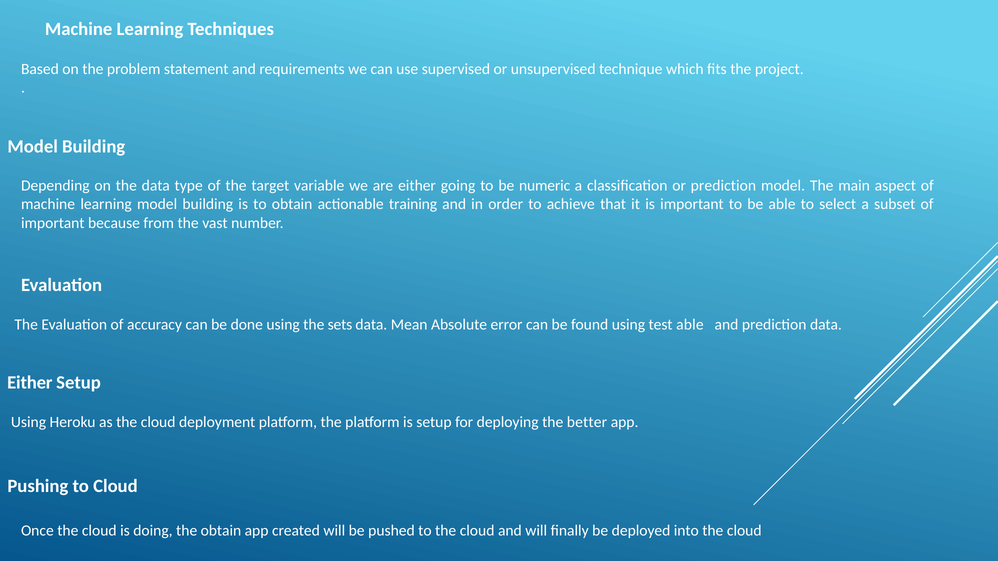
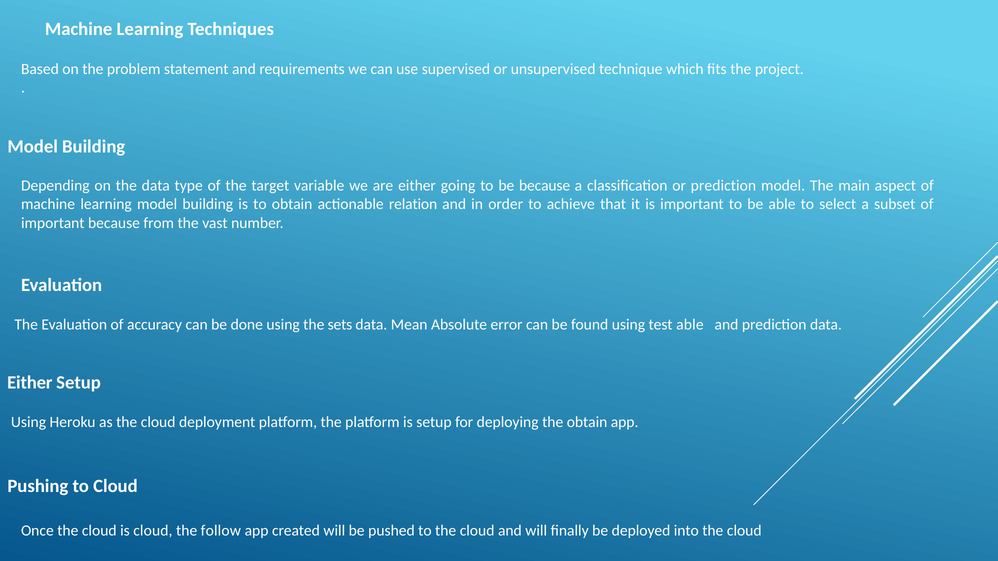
be numeric: numeric -> because
training: training -> relation
the better: better -> obtain
is doing: doing -> cloud
the obtain: obtain -> follow
